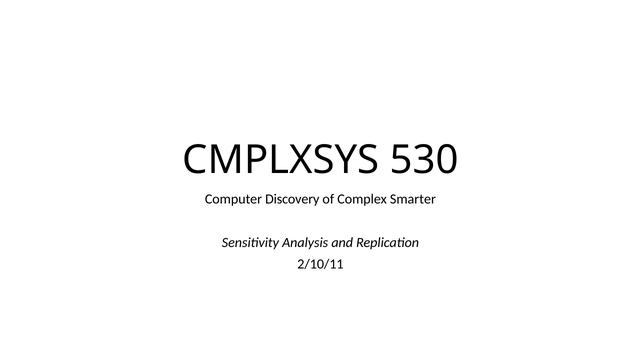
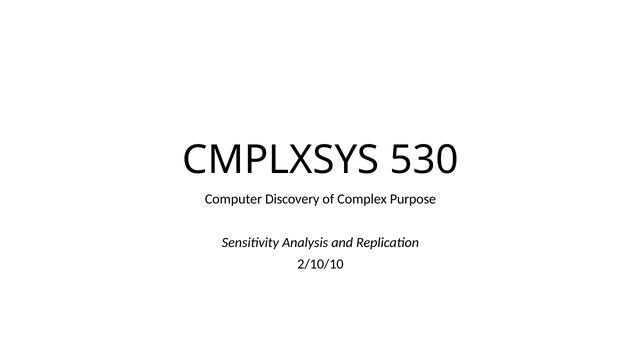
Smarter: Smarter -> Purpose
2/10/11: 2/10/11 -> 2/10/10
